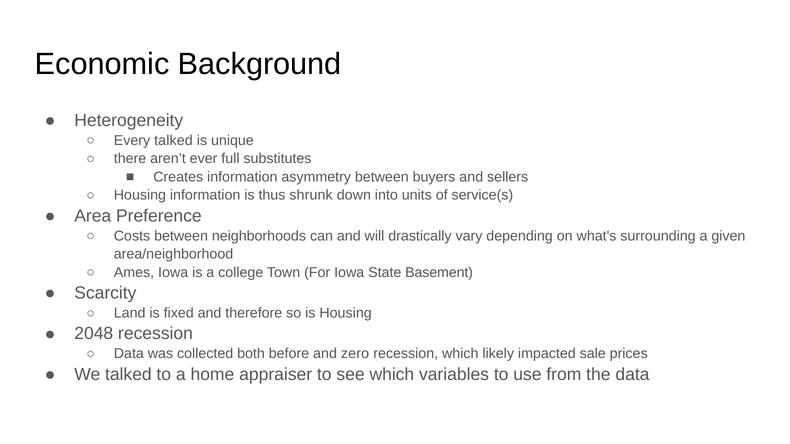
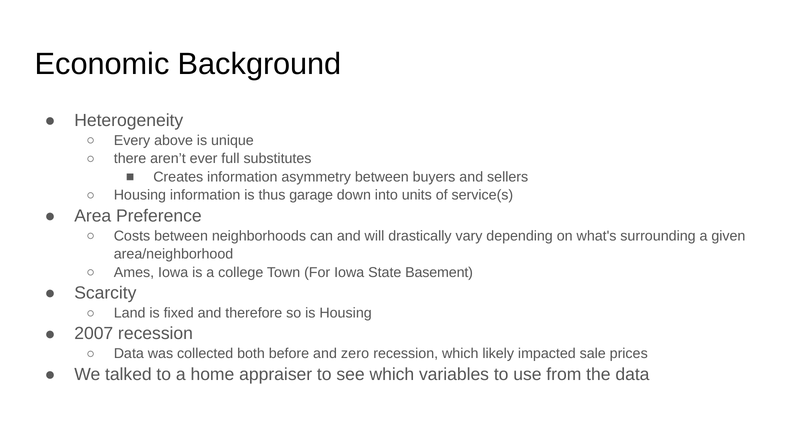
Every talked: talked -> above
shrunk: shrunk -> garage
2048: 2048 -> 2007
